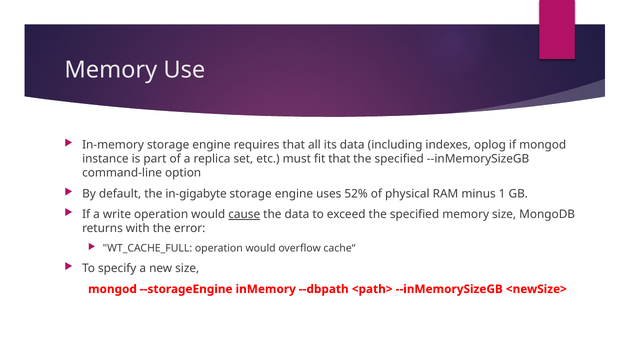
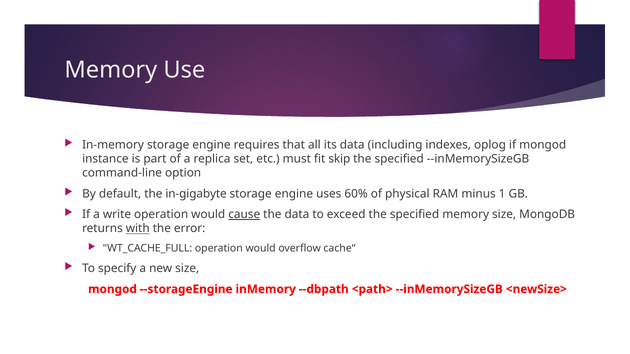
fit that: that -> skip
52%: 52% -> 60%
with underline: none -> present
